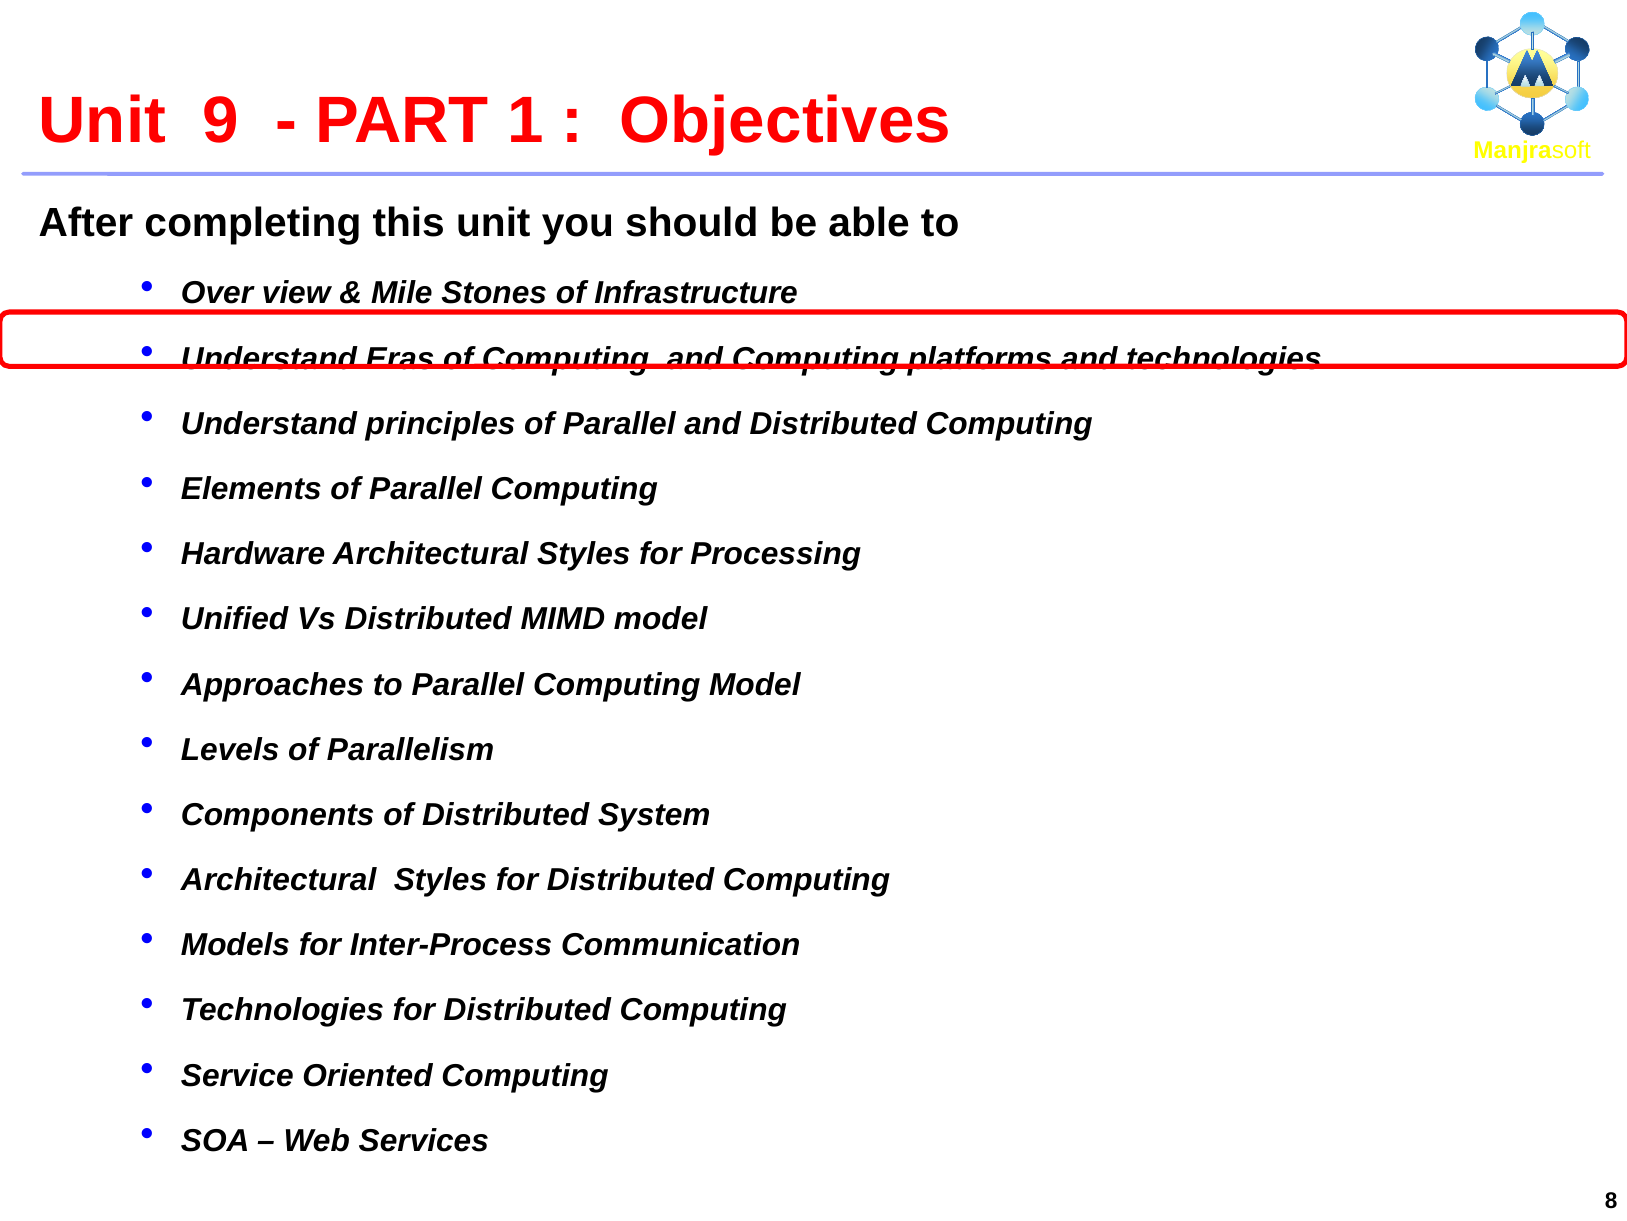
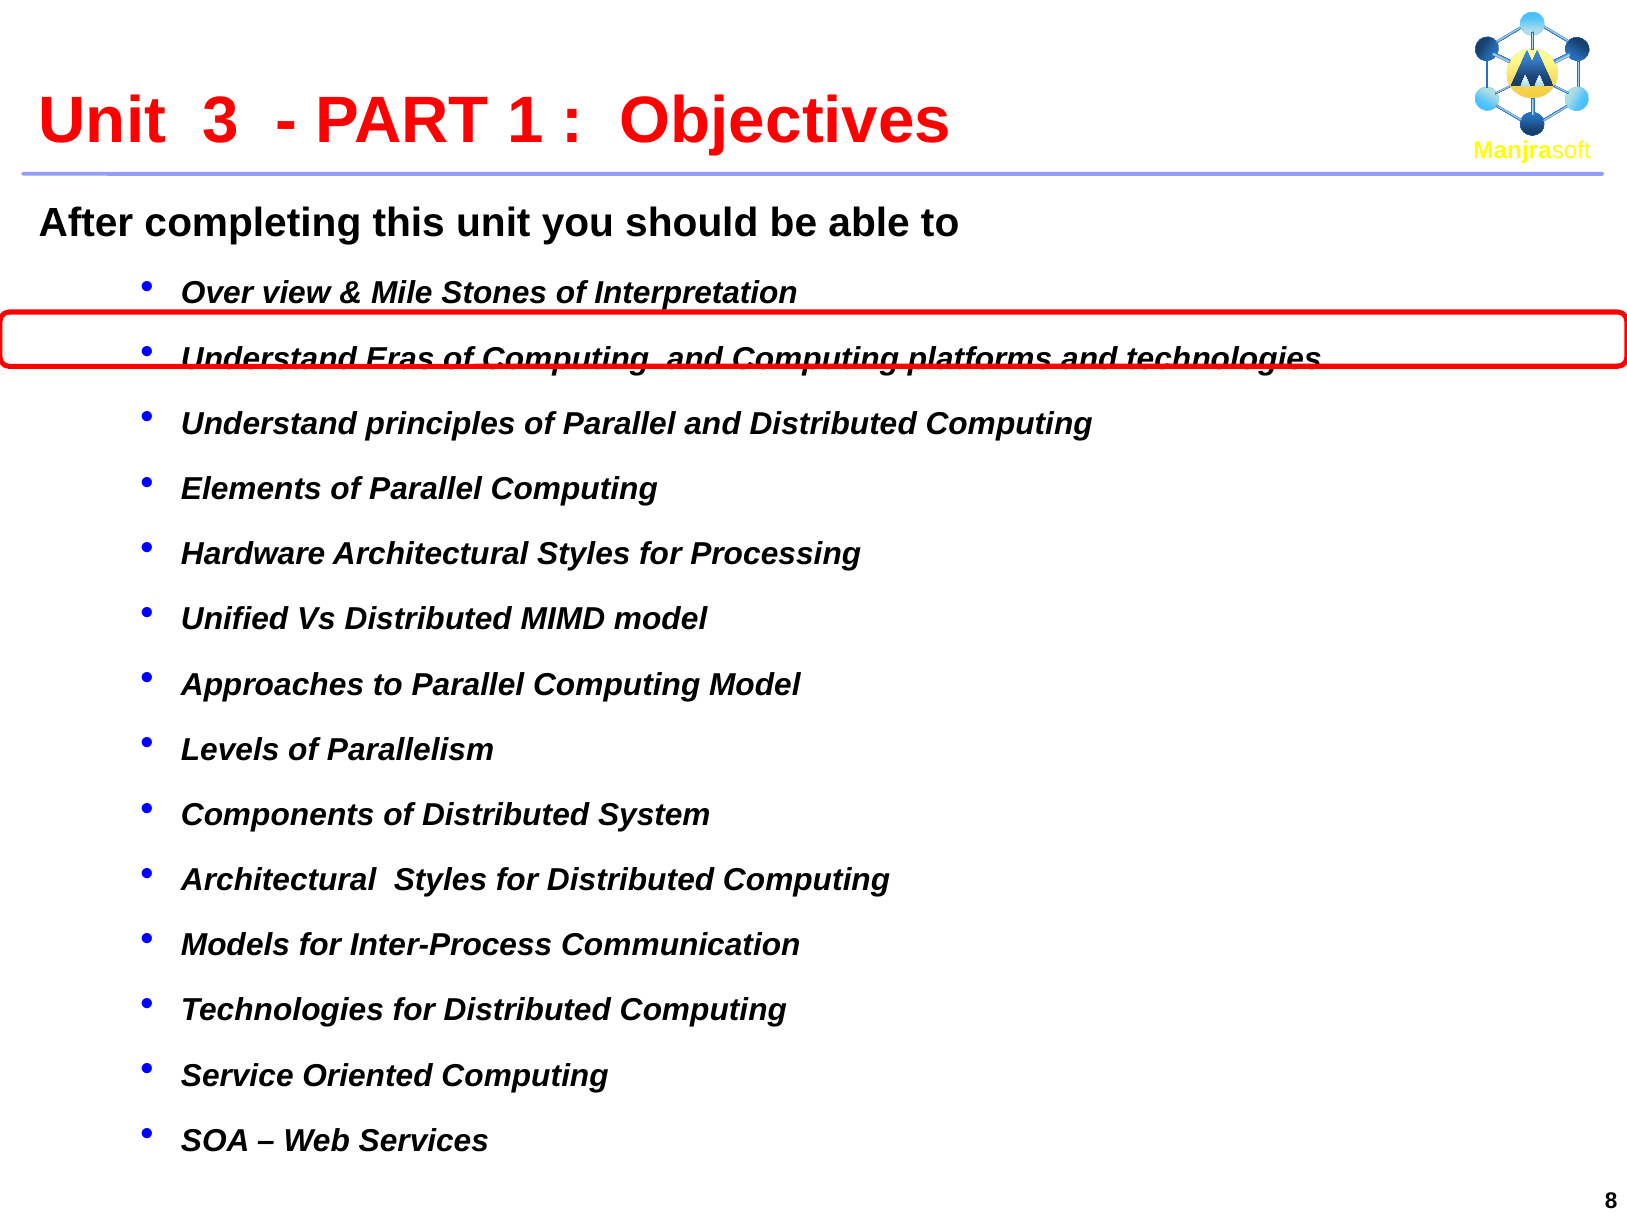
9: 9 -> 3
Infrastructure: Infrastructure -> Interpretation
